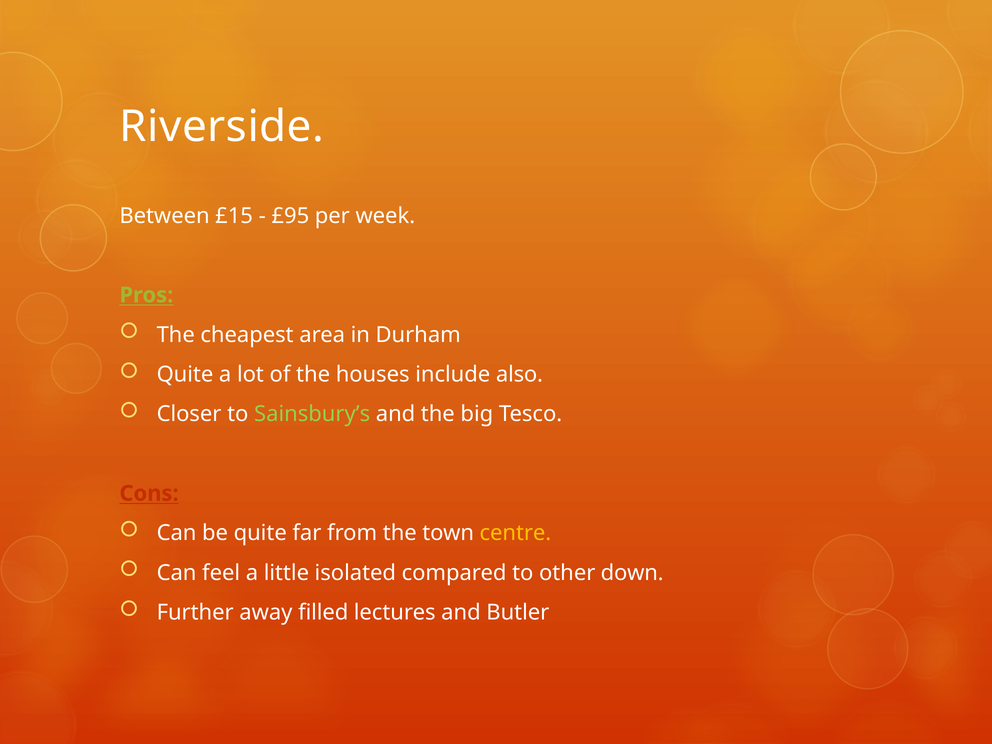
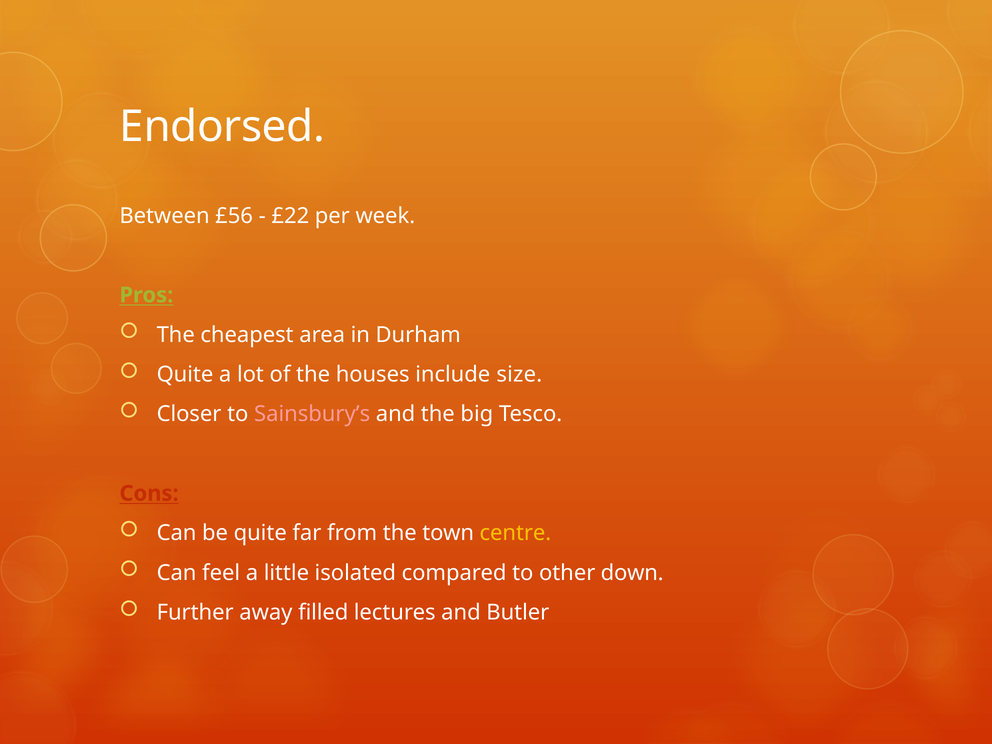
Riverside: Riverside -> Endorsed
£15: £15 -> £56
£95: £95 -> £22
also: also -> size
Sainsbury’s colour: light green -> pink
